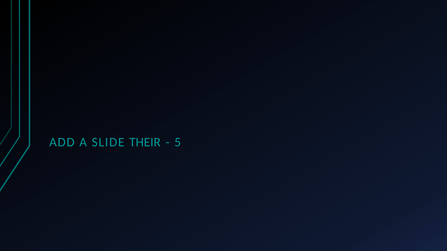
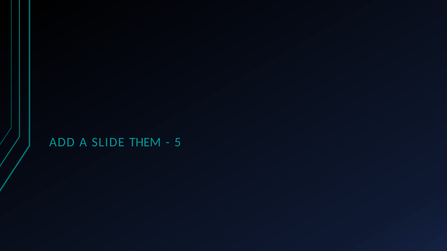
THEIR: THEIR -> THEM
